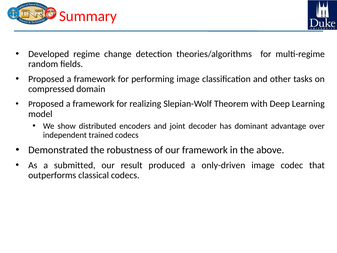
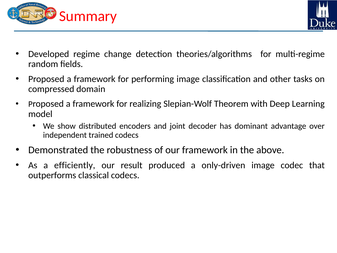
submitted: submitted -> efficiently
